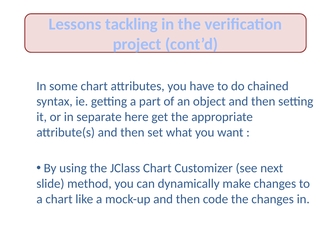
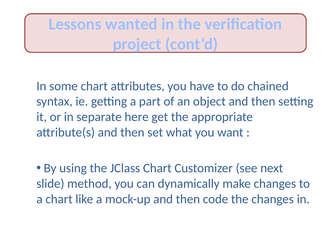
tackling: tackling -> wanted
